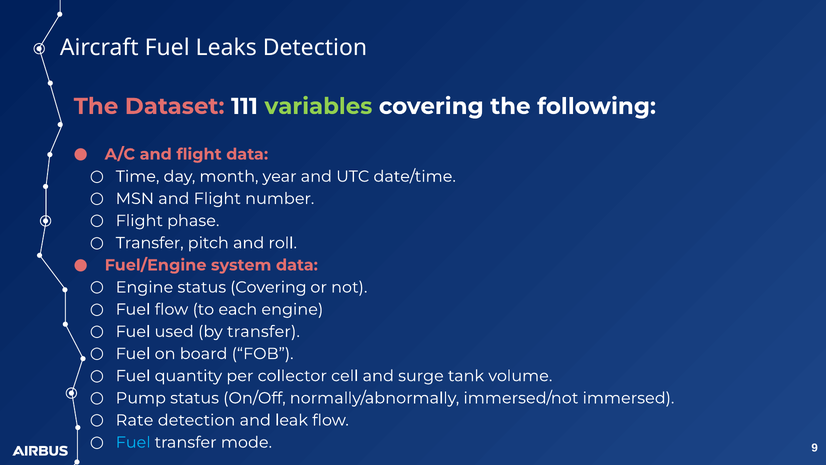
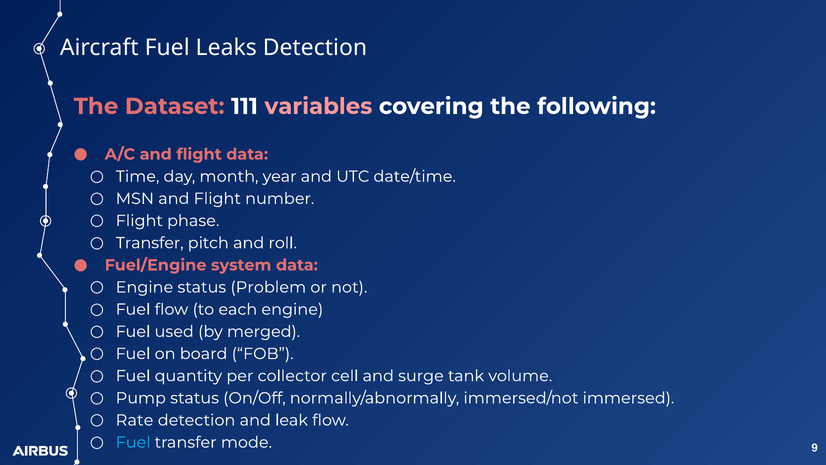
variables colour: light green -> pink
status Covering: Covering -> Problem
by transfer: transfer -> merged
